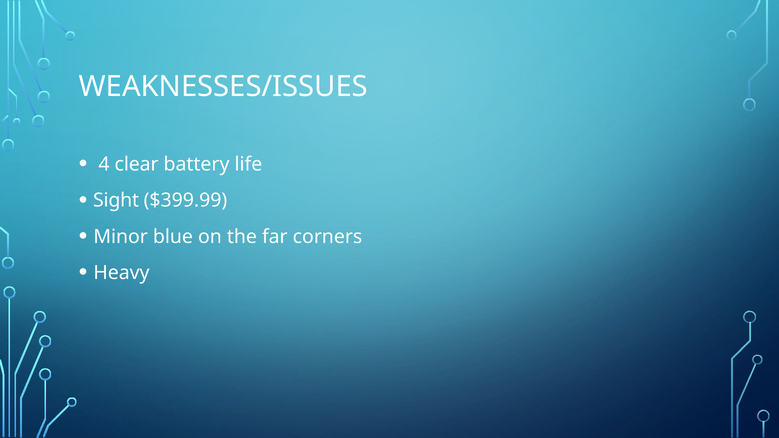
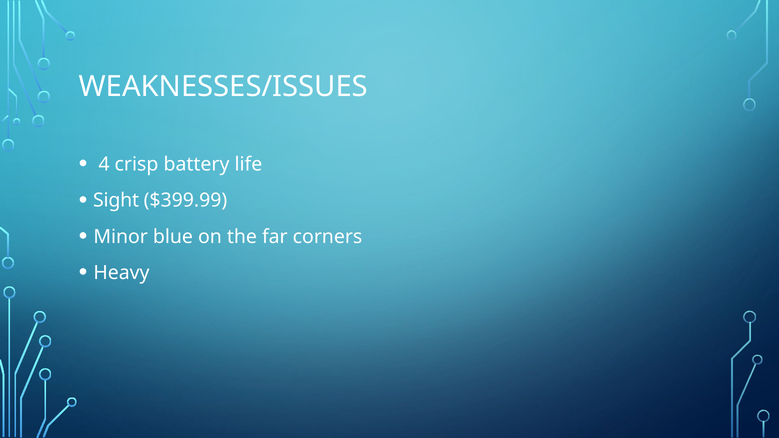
clear: clear -> crisp
